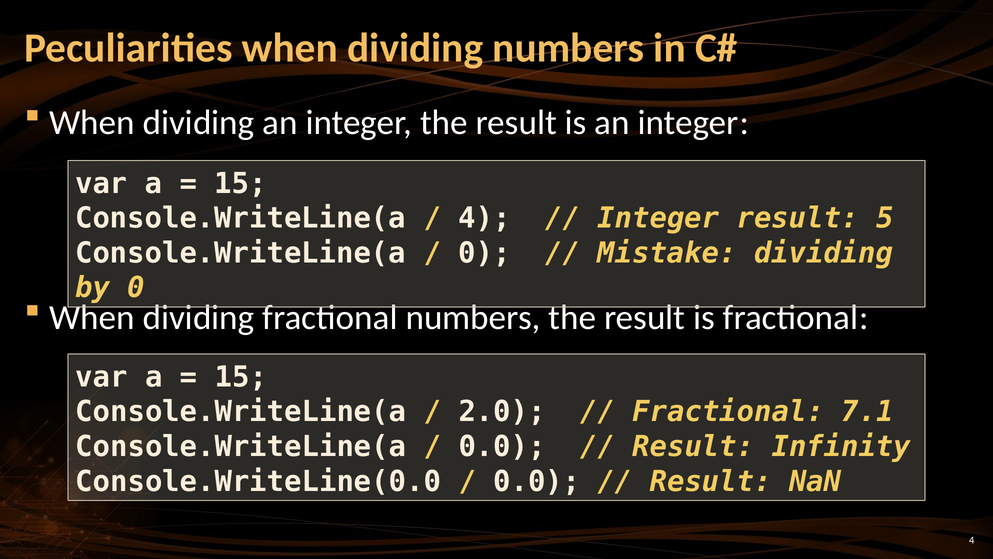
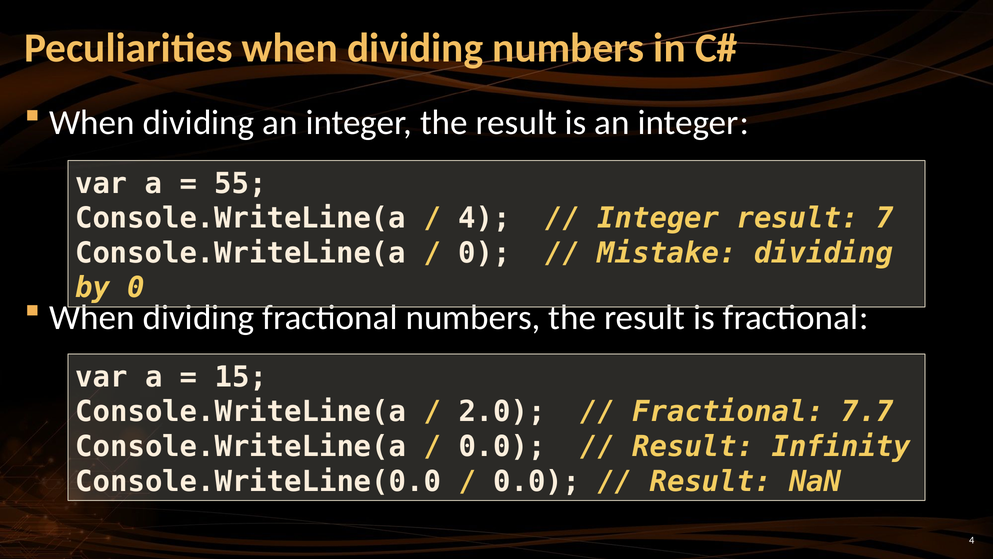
15 at (241, 183): 15 -> 55
5: 5 -> 7
7.1: 7.1 -> 7.7
